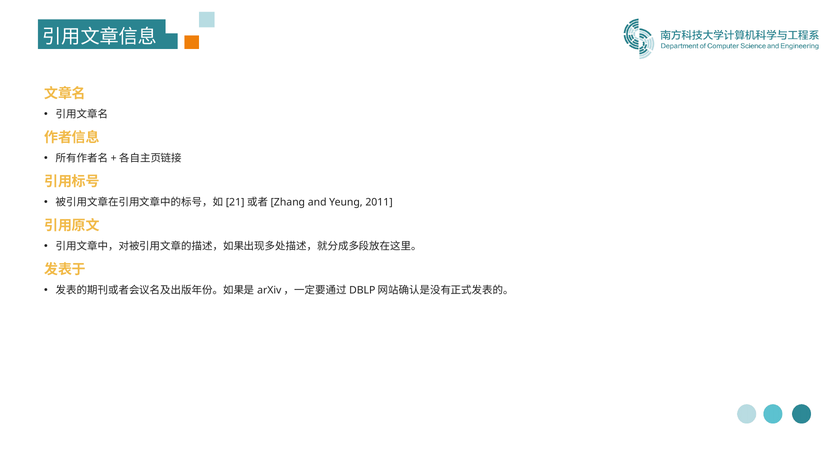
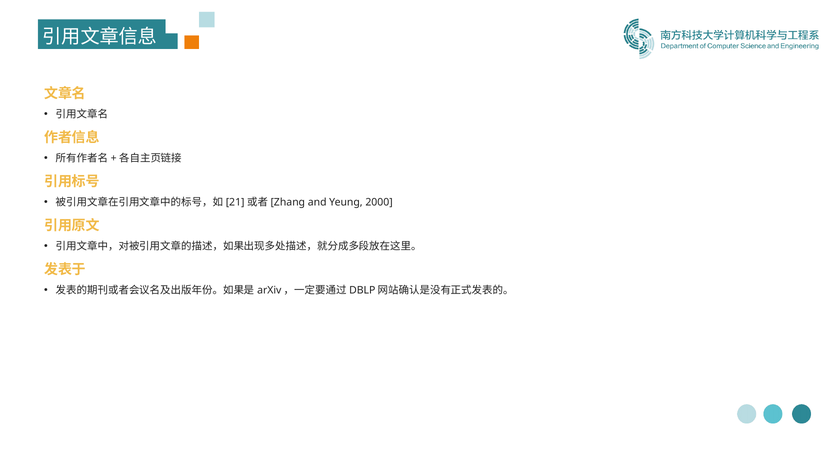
2011: 2011 -> 2000
